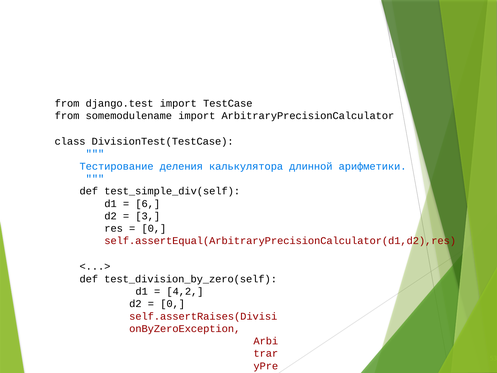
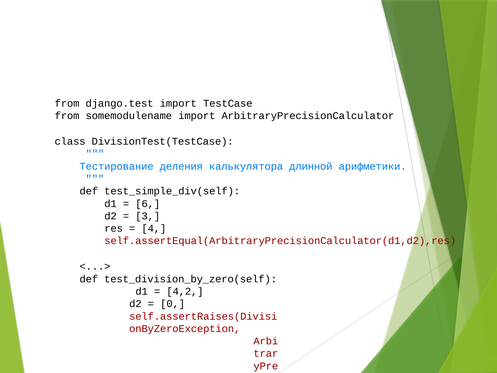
0 at (154, 228): 0 -> 4
